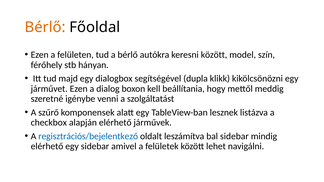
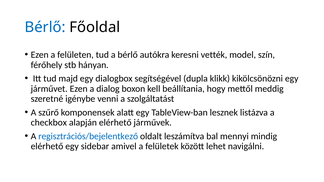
Bérlő at (45, 27) colour: orange -> blue
keresni között: között -> vették
bal sidebar: sidebar -> mennyi
